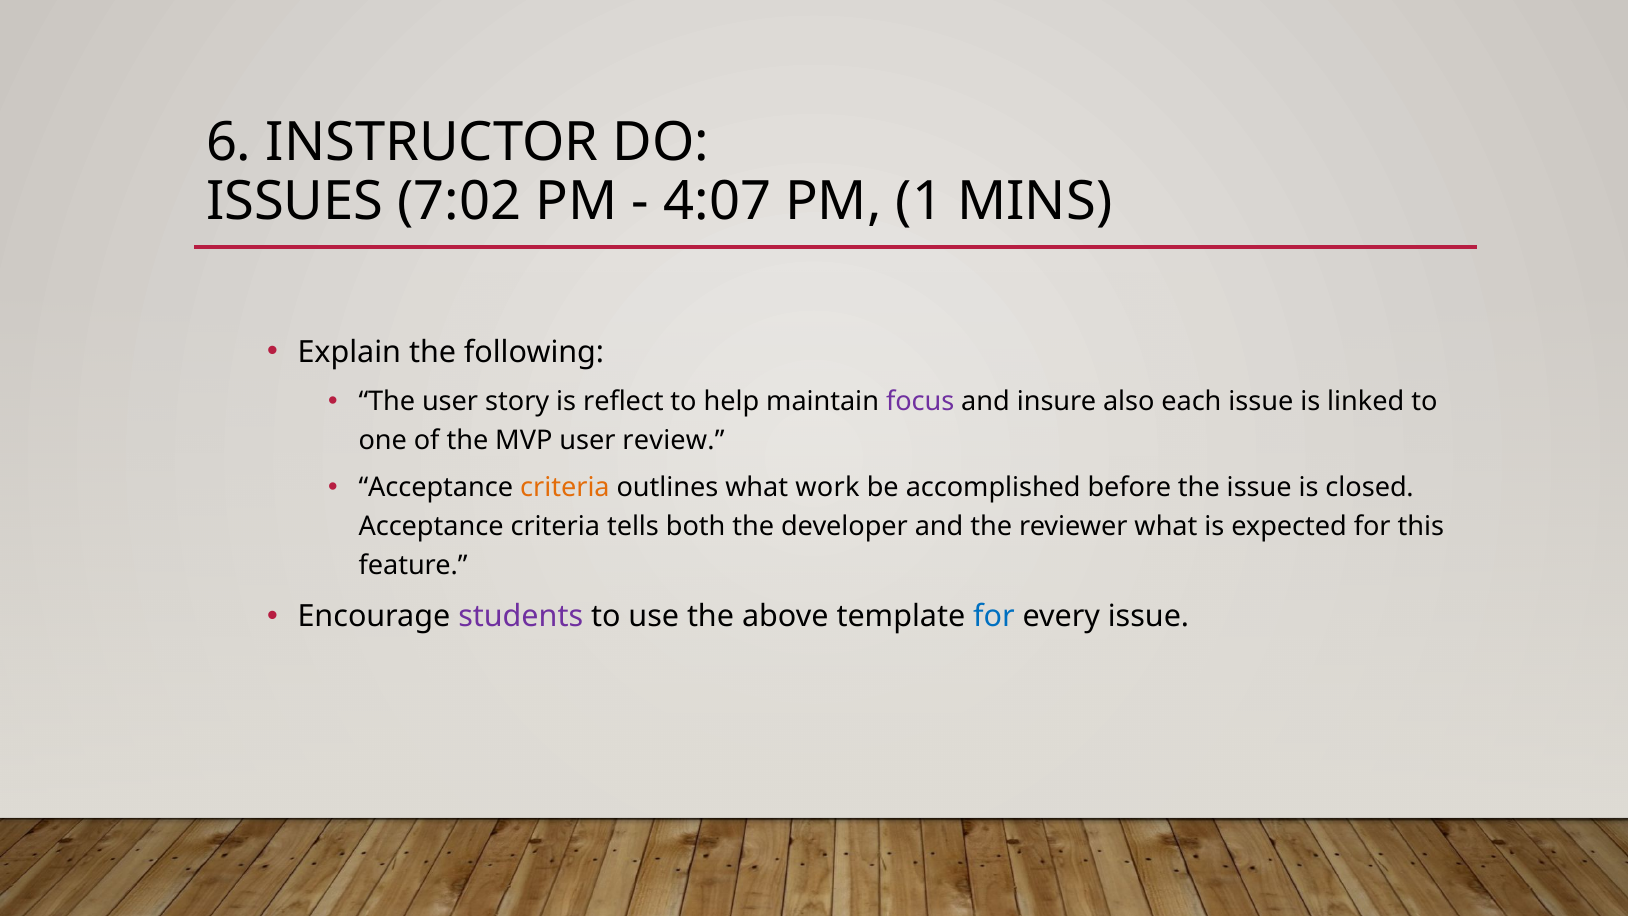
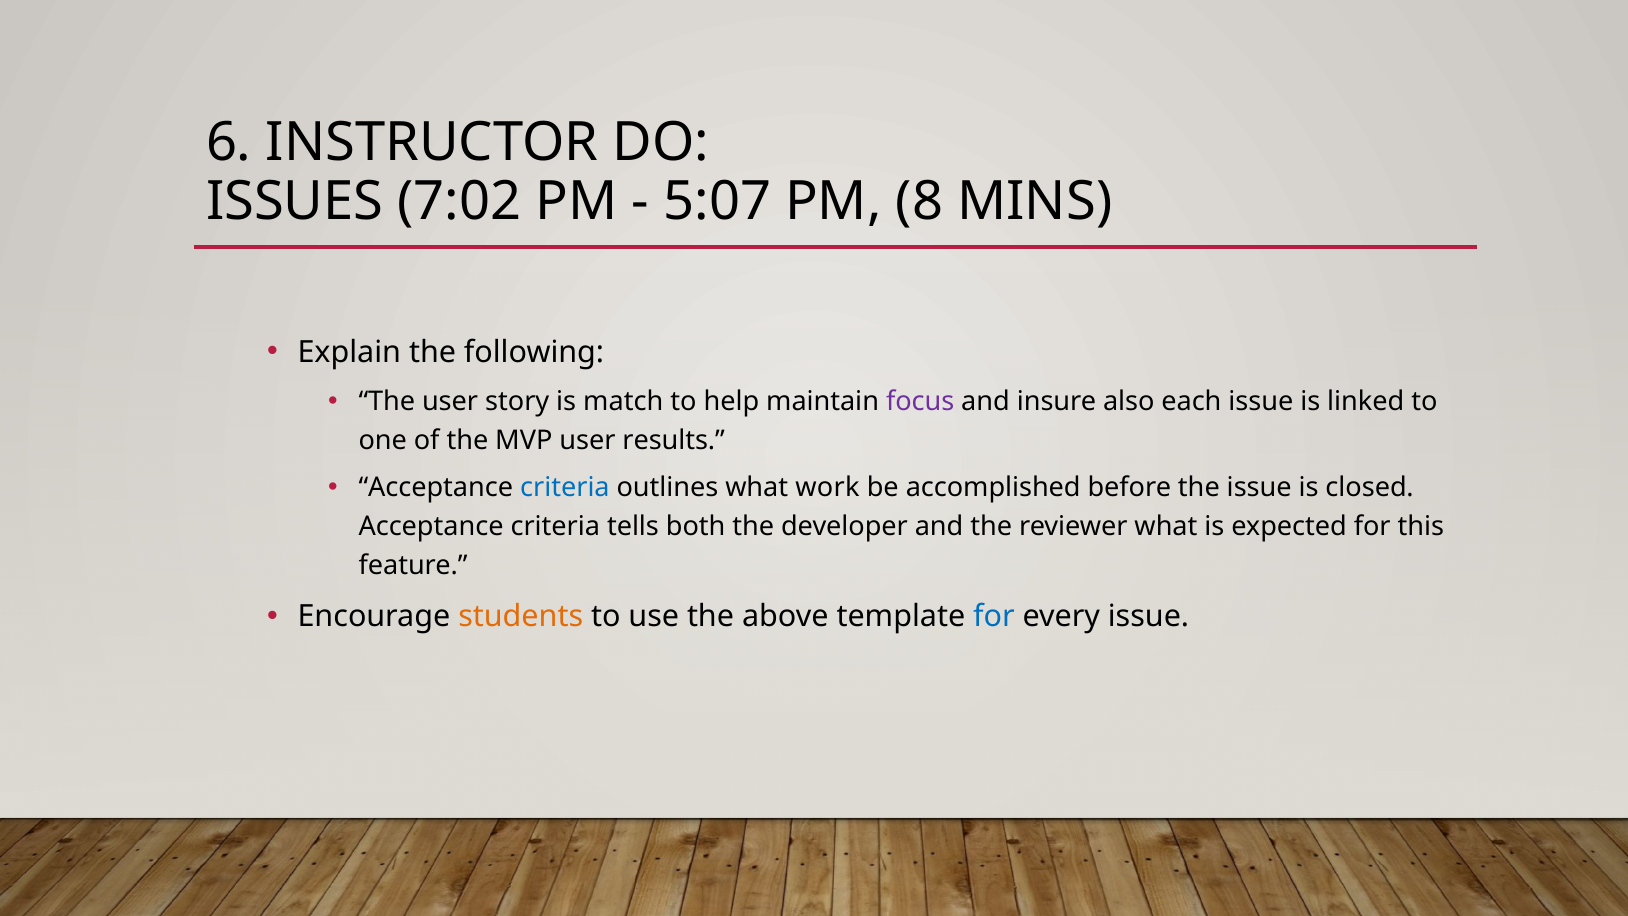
4:07: 4:07 -> 5:07
1: 1 -> 8
reflect: reflect -> match
review: review -> results
criteria at (565, 488) colour: orange -> blue
students colour: purple -> orange
